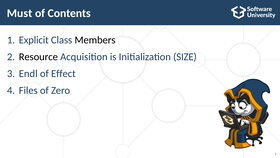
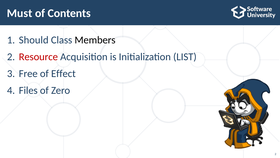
Explicit: Explicit -> Should
Resource colour: black -> red
SIZE: SIZE -> LIST
Endl: Endl -> Free
